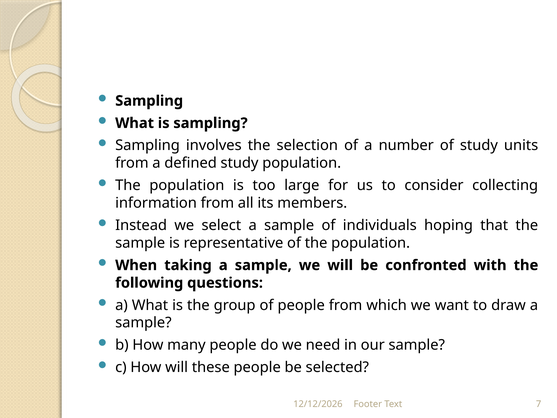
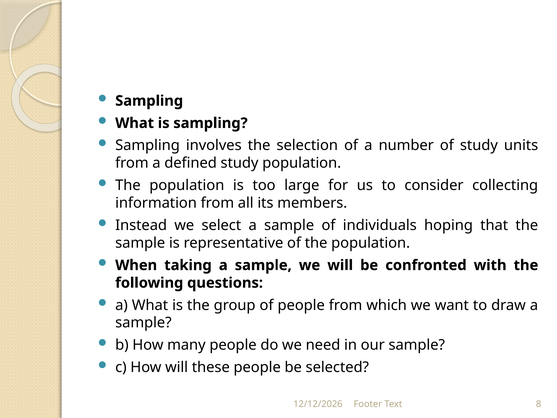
7: 7 -> 8
